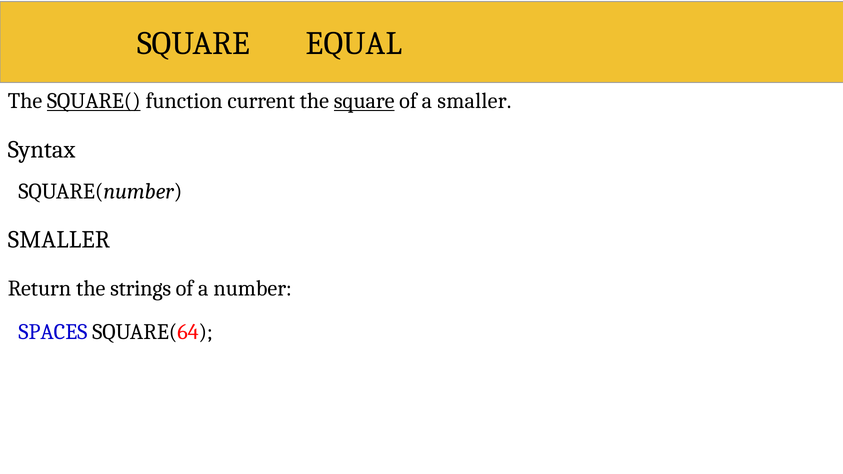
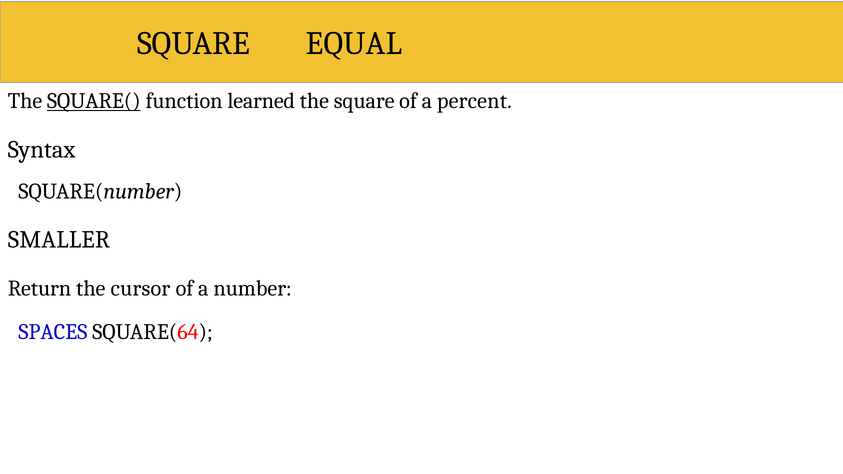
current: current -> learned
square at (364, 101) underline: present -> none
a smaller: smaller -> percent
strings: strings -> cursor
